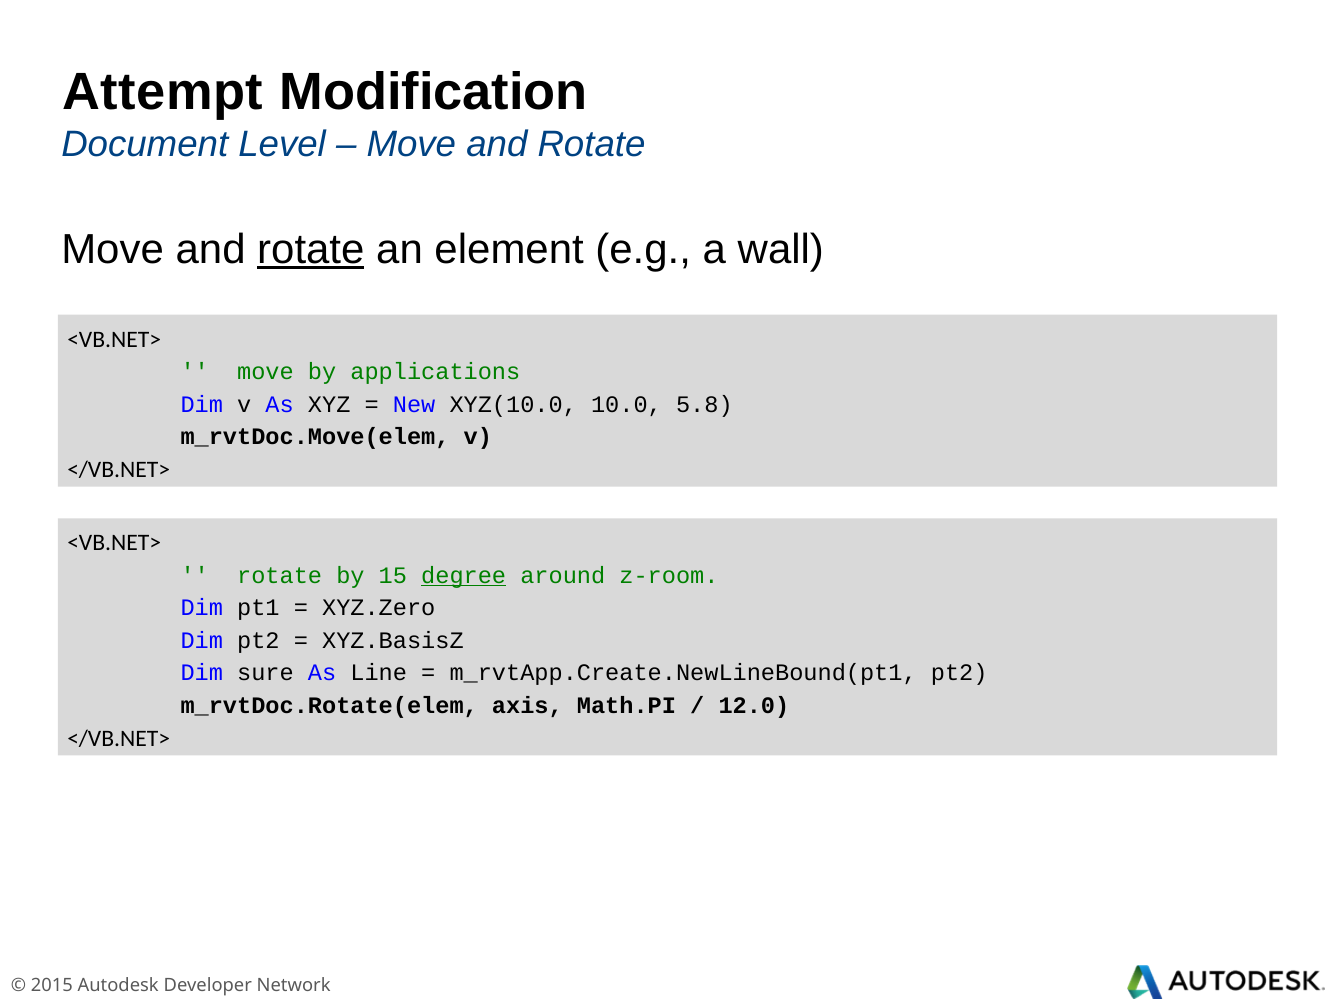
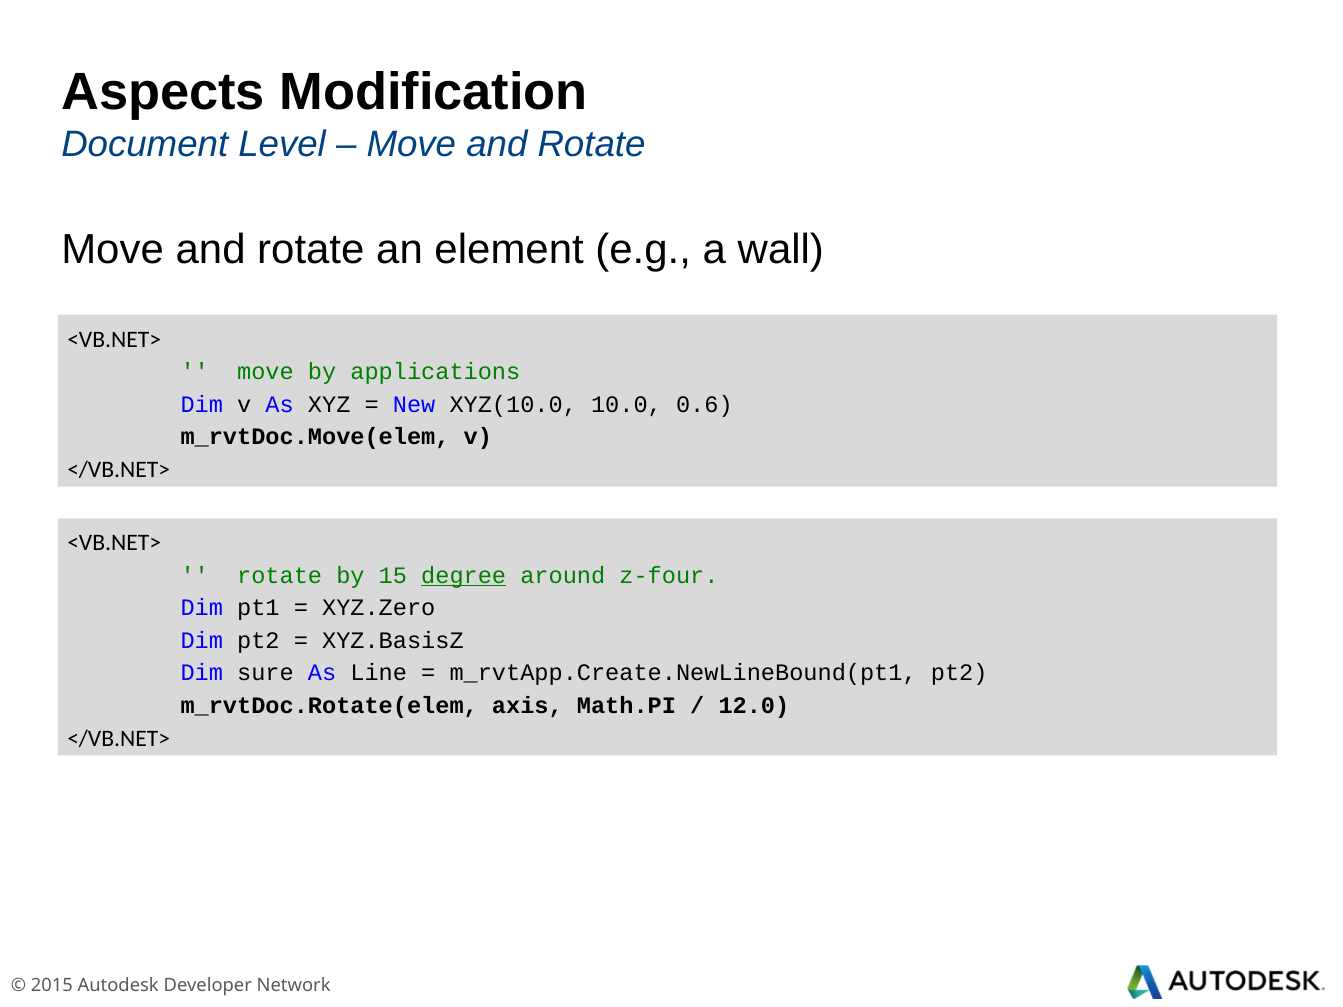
Attempt: Attempt -> Aspects
rotate at (311, 250) underline: present -> none
5.8: 5.8 -> 0.6
z-room: z-room -> z-four
